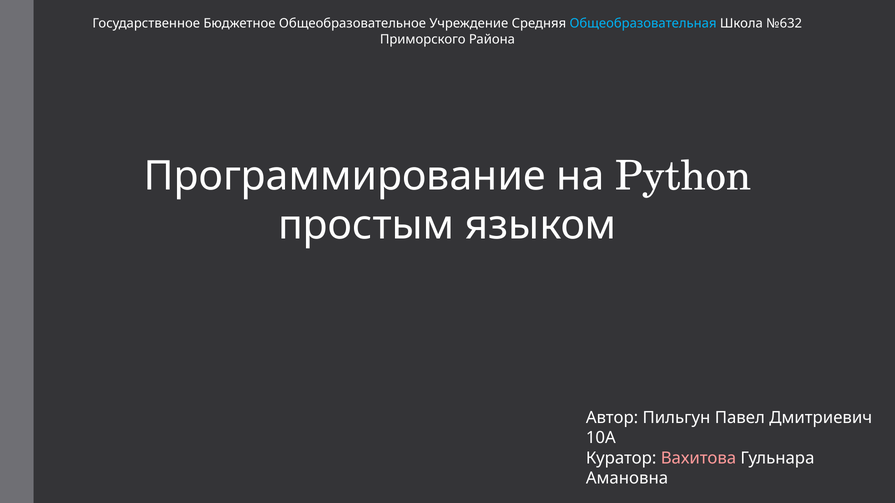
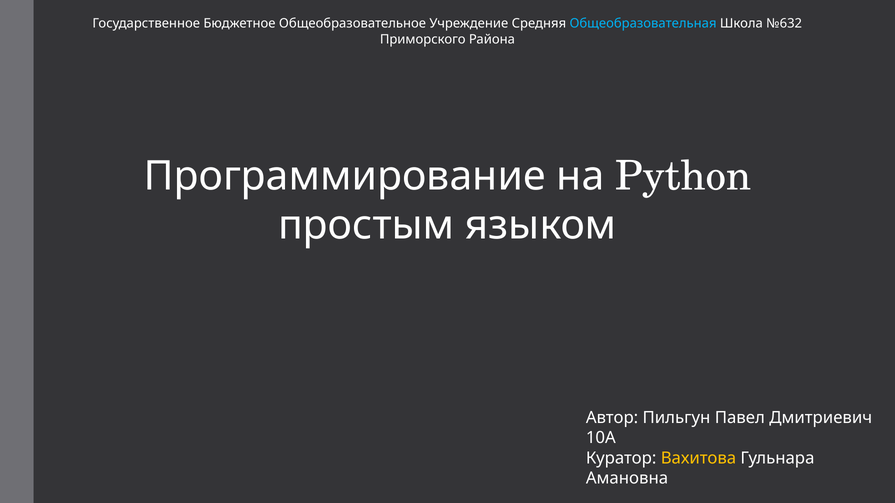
Вахитова colour: pink -> yellow
